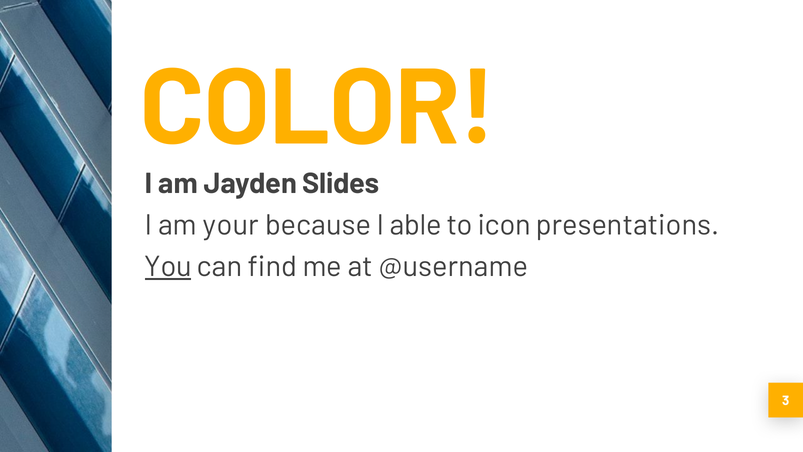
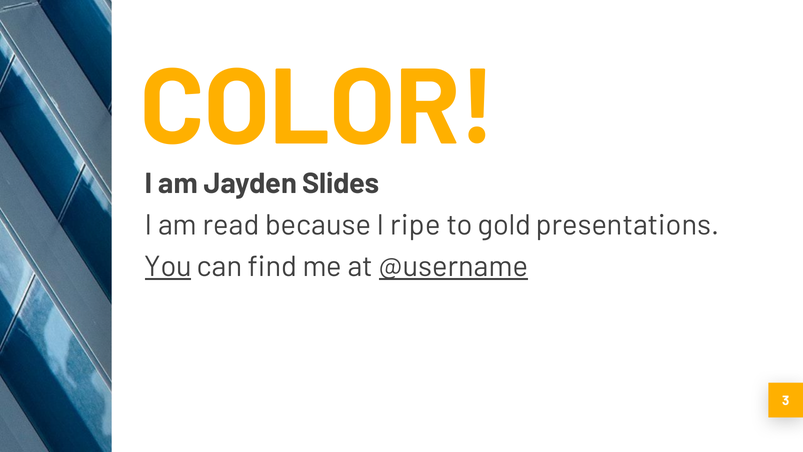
your: your -> read
able: able -> ripe
icon: icon -> gold
@username underline: none -> present
